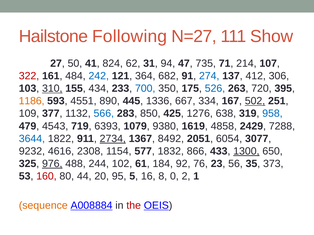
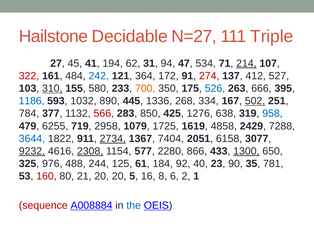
Following: Following -> Decidable
Show: Show -> Triple
50: 50 -> 45
824: 824 -> 194
735: 735 -> 534
214 underline: none -> present
682: 682 -> 172
274 colour: blue -> red
306: 306 -> 527
434: 434 -> 580
700 colour: blue -> orange
720: 720 -> 666
1186 colour: orange -> blue
4551: 4551 -> 1032
667: 667 -> 268
109: 109 -> 784
566 colour: blue -> red
4543: 4543 -> 6255
6393: 6393 -> 2958
9380: 9380 -> 1725
8492: 8492 -> 7404
6054: 6054 -> 6158
9232 underline: none -> present
2308 underline: none -> present
1832: 1832 -> 2280
976 underline: present -> none
102: 102 -> 125
76: 76 -> 40
56: 56 -> 90
373: 373 -> 781
44: 44 -> 21
20 95: 95 -> 20
0: 0 -> 6
sequence colour: orange -> red
the colour: red -> blue
